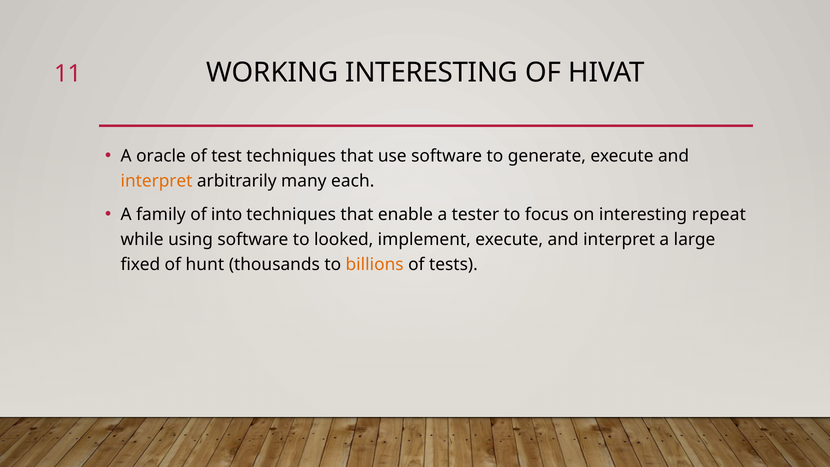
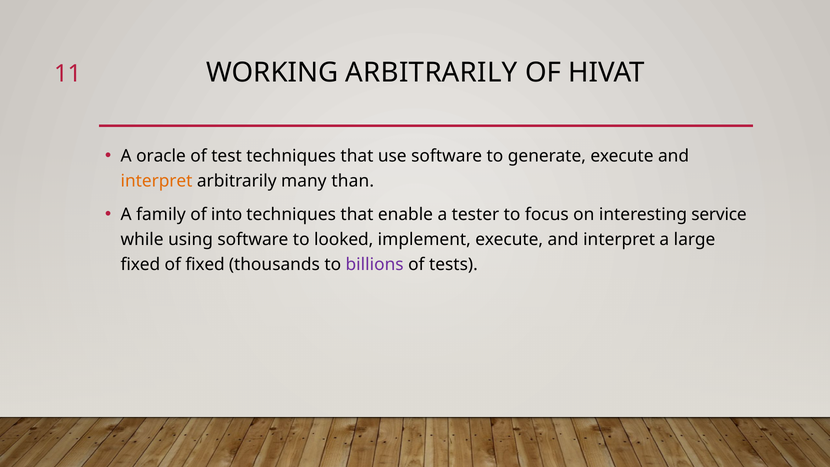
WORKING INTERESTING: INTERESTING -> ARBITRARILY
each: each -> than
repeat: repeat -> service
of hunt: hunt -> fixed
billions colour: orange -> purple
